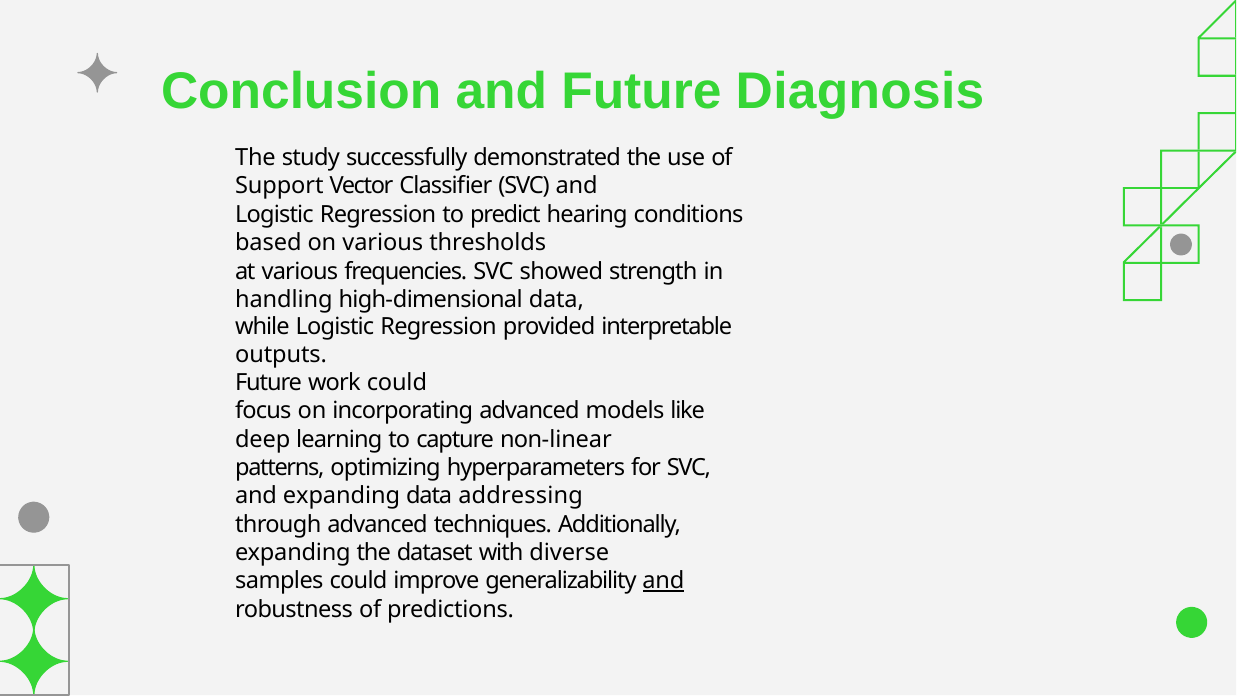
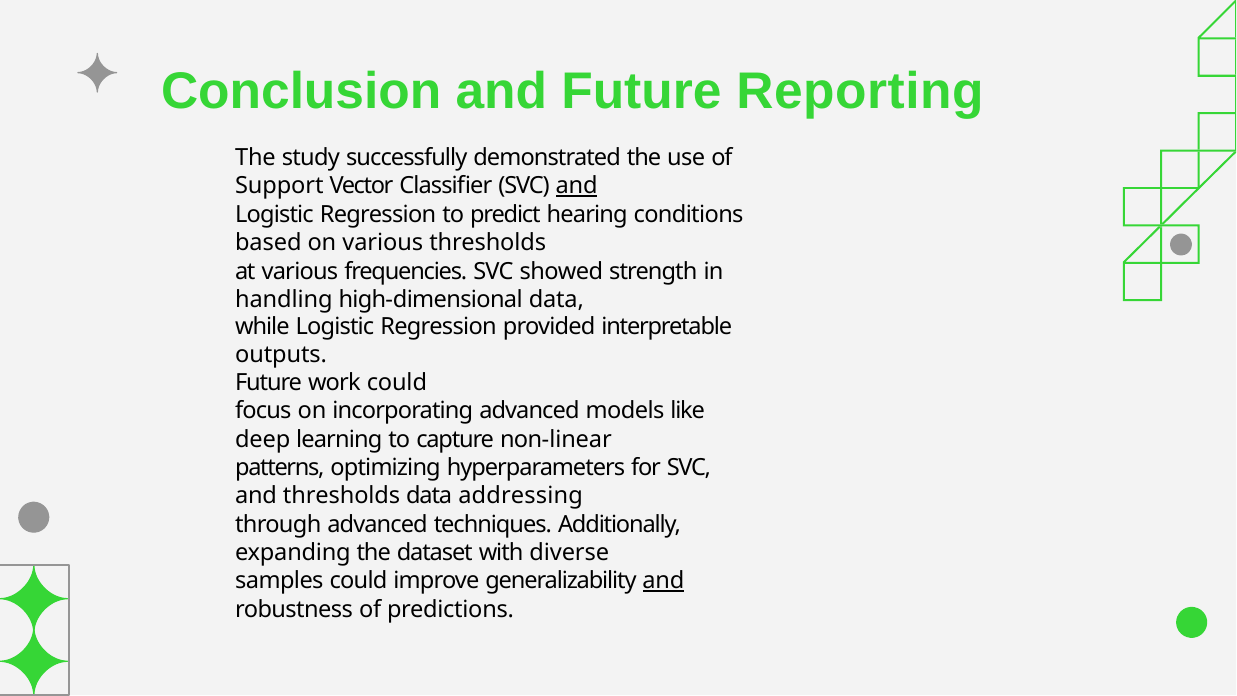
Diagnosis: Diagnosis -> Reporting
and at (577, 186) underline: none -> present
and expanding: expanding -> thresholds
